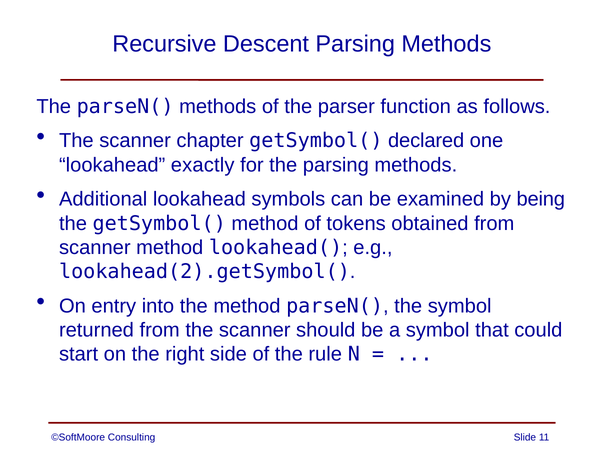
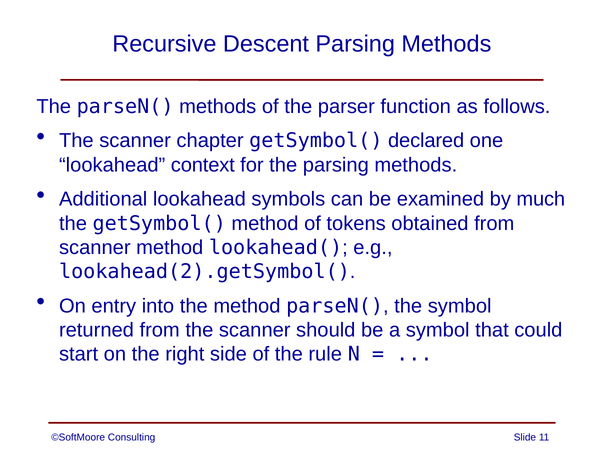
exactly: exactly -> context
being: being -> much
